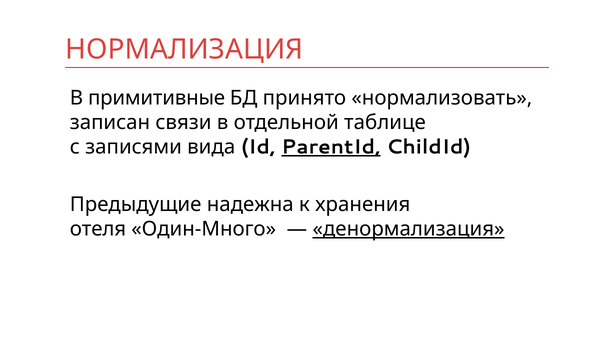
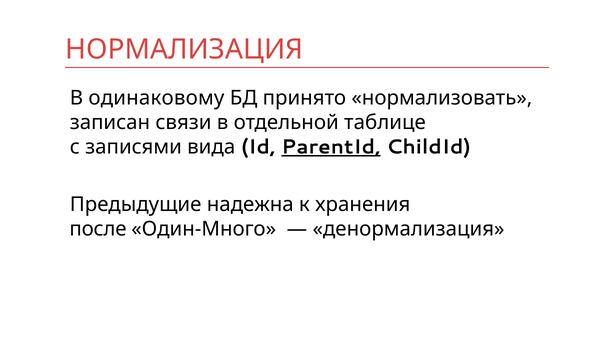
примитивные: примитивные -> одинаковому
отеля: отеля -> после
денормализация underline: present -> none
